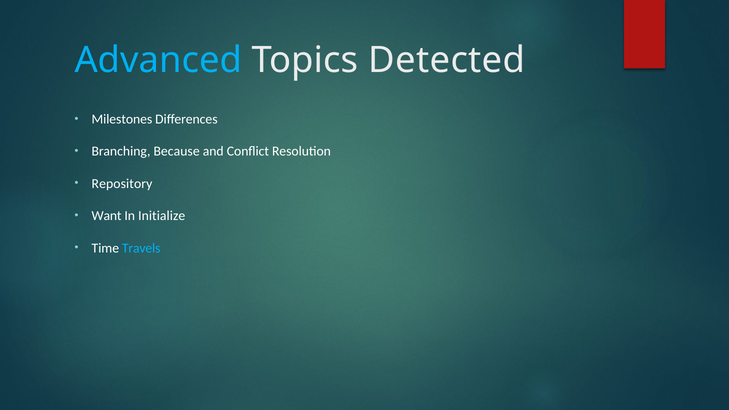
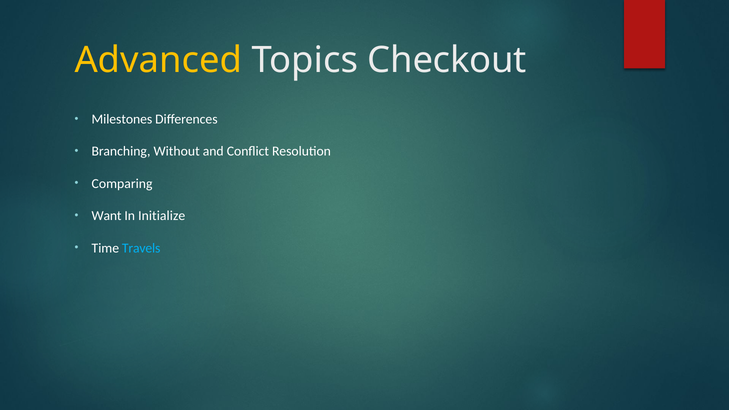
Advanced colour: light blue -> yellow
Detected: Detected -> Checkout
Because: Because -> Without
Repository: Repository -> Comparing
